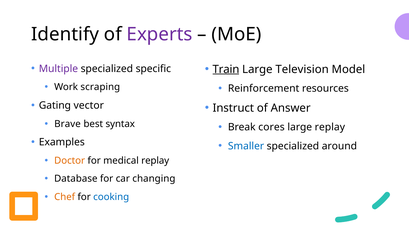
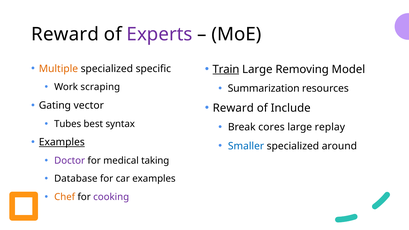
Identify at (65, 34): Identify -> Reward
Multiple colour: purple -> orange
Television: Television -> Removing
Reinforcement: Reinforcement -> Summarization
Instruct at (233, 108): Instruct -> Reward
Answer: Answer -> Include
Brave: Brave -> Tubes
Examples at (62, 142) underline: none -> present
Doctor colour: orange -> purple
medical replay: replay -> taking
car changing: changing -> examples
cooking colour: blue -> purple
